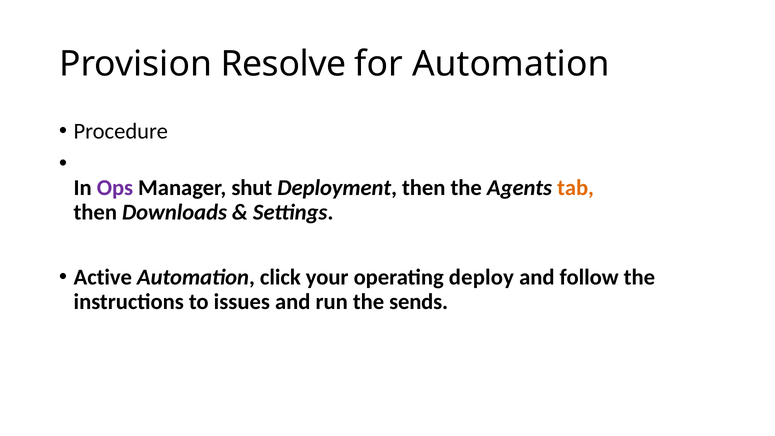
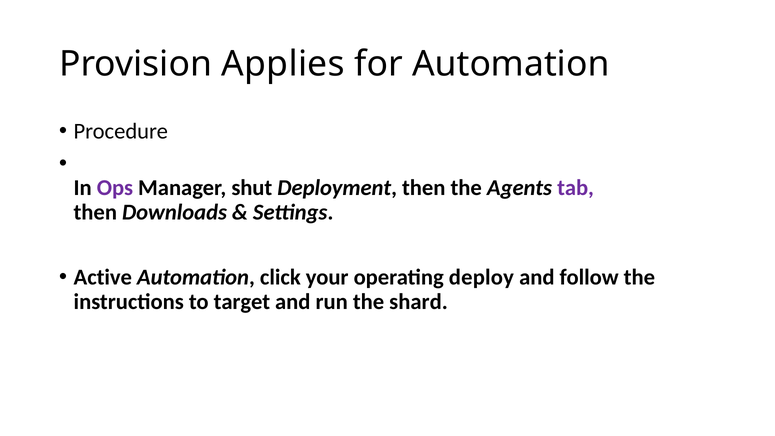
Resolve: Resolve -> Applies
tab colour: orange -> purple
issues: issues -> target
sends: sends -> shard
